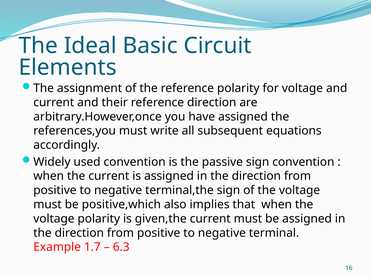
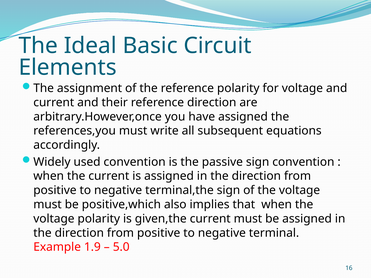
1.7: 1.7 -> 1.9
6.3: 6.3 -> 5.0
